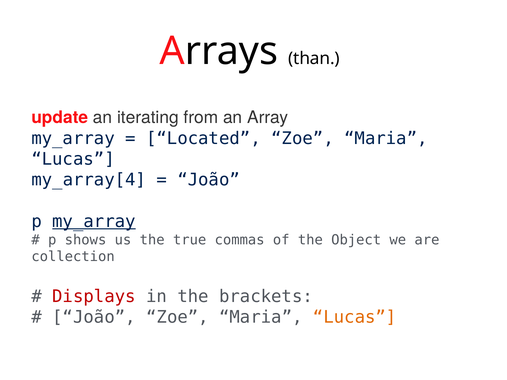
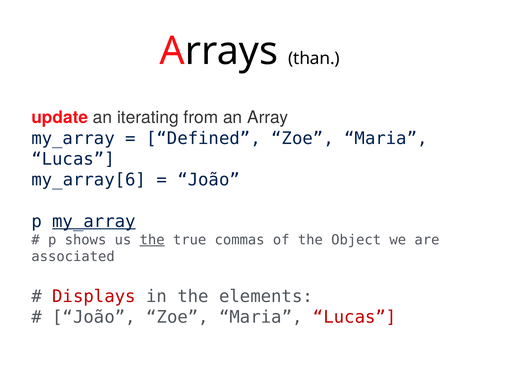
Located: Located -> Defined
my_array[4: my_array[4 -> my_array[6
the at (152, 240) underline: none -> present
collection: collection -> associated
brackets: brackets -> elements
Lucas at (355, 317) colour: orange -> red
